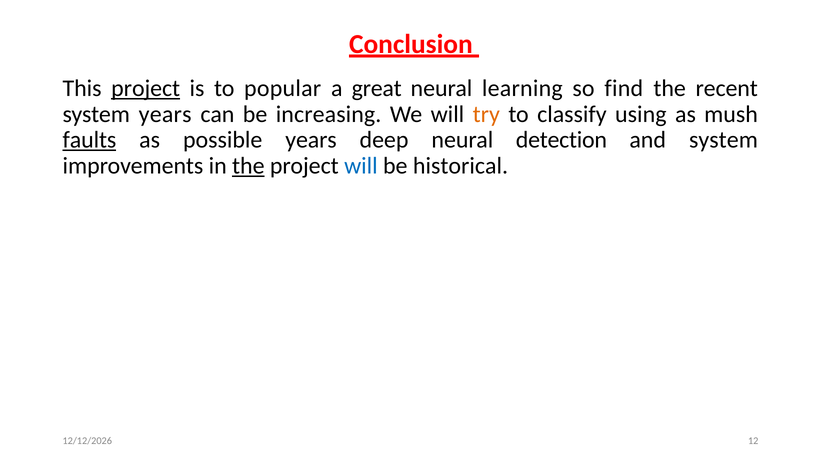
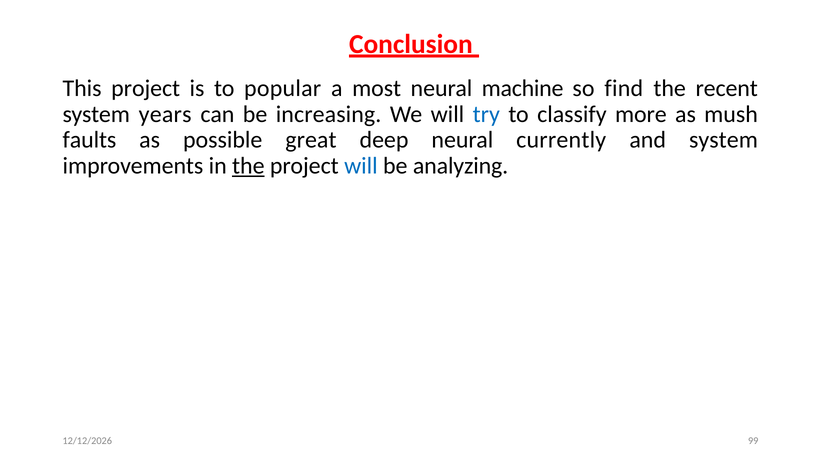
project at (146, 88) underline: present -> none
great: great -> most
learning: learning -> machine
try colour: orange -> blue
using: using -> more
faults underline: present -> none
possible years: years -> great
detection: detection -> currently
historical: historical -> analyzing
12: 12 -> 99
